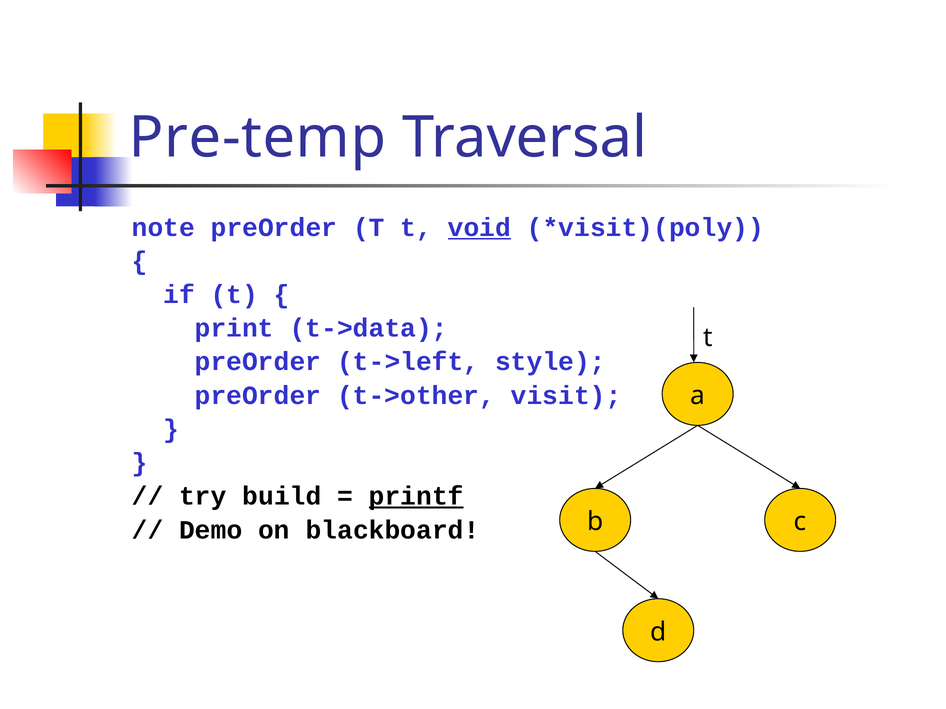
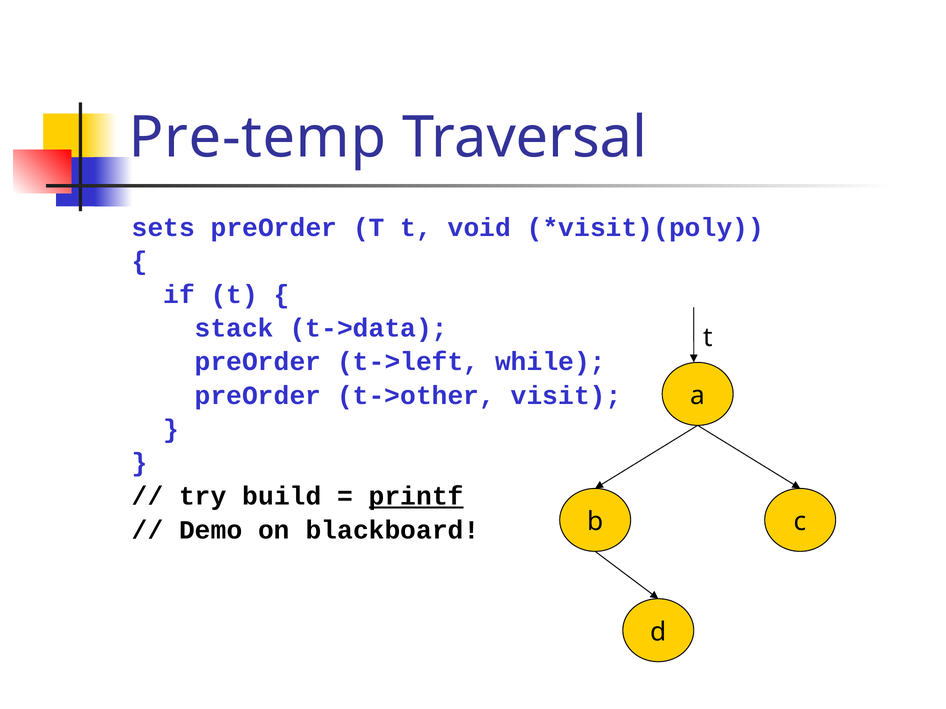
note: note -> sets
void underline: present -> none
print: print -> stack
style: style -> while
